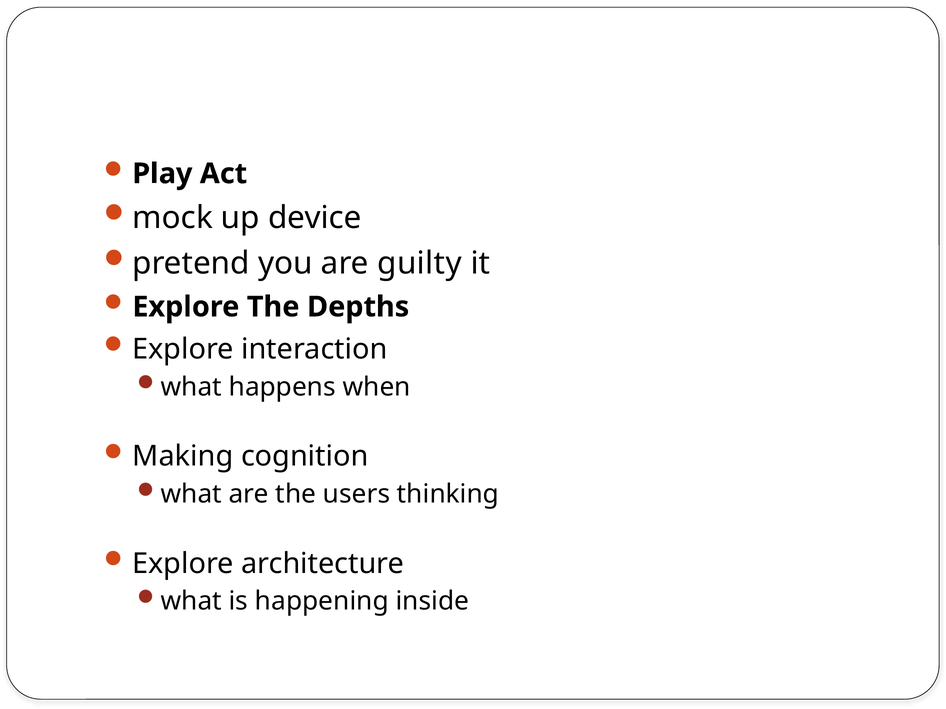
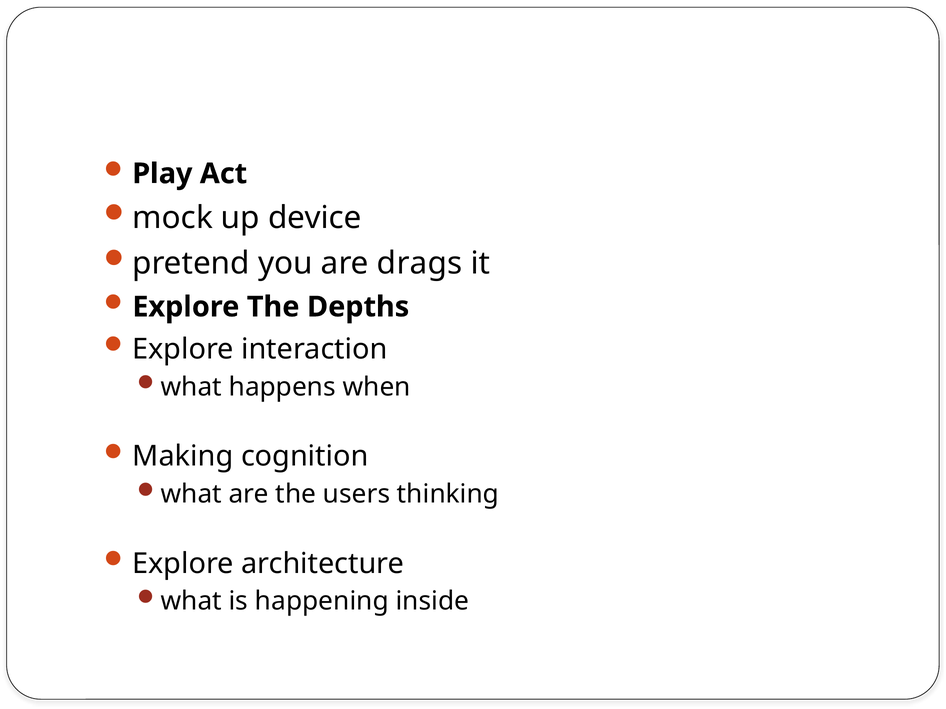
guilty: guilty -> drags
